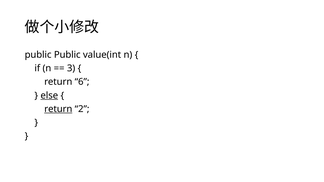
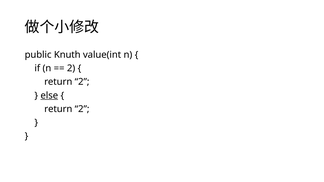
public Public: Public -> Knuth
3 at (71, 68): 3 -> 2
6 at (82, 82): 6 -> 2
return at (58, 109) underline: present -> none
